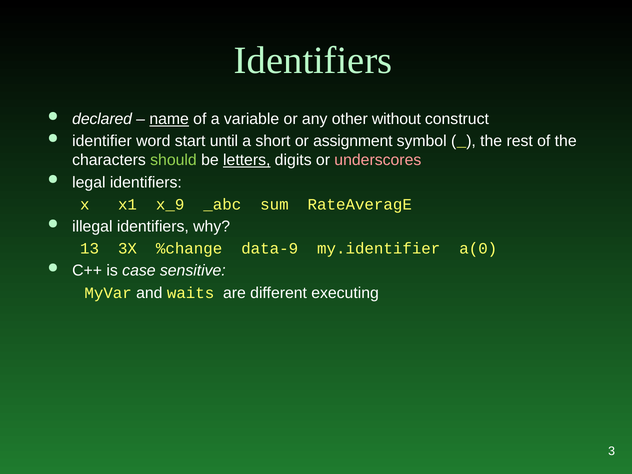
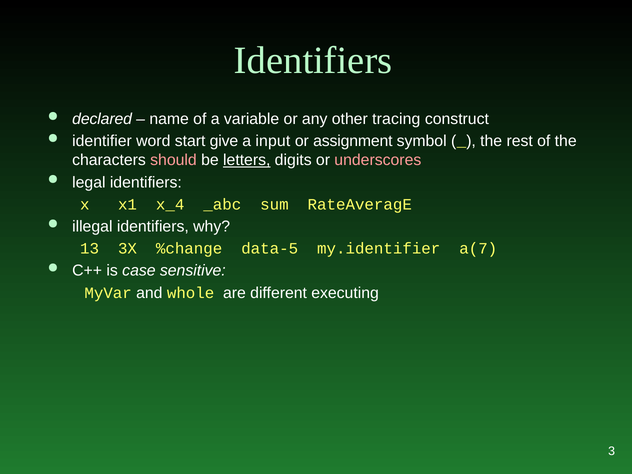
name underline: present -> none
without: without -> tracing
until: until -> give
short: short -> input
should colour: light green -> pink
x_9: x_9 -> x_4
data-9: data-9 -> data-5
a(0: a(0 -> a(7
waits: waits -> whole
